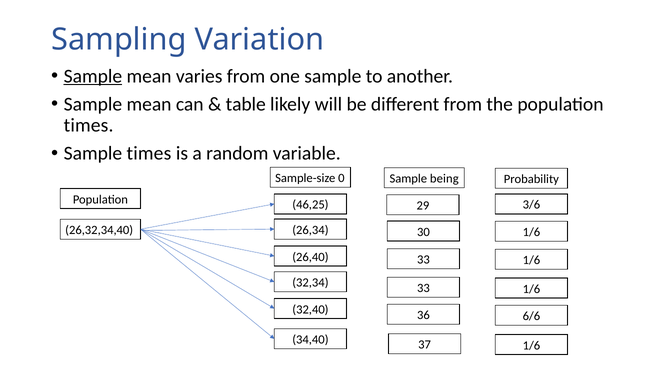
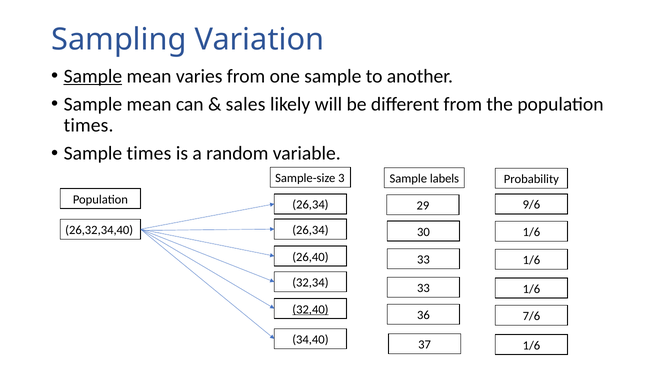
table: table -> sales
0: 0 -> 3
being: being -> labels
46,25 at (310, 205): 46,25 -> 26,34
3/6: 3/6 -> 9/6
32,40 underline: none -> present
6/6: 6/6 -> 7/6
